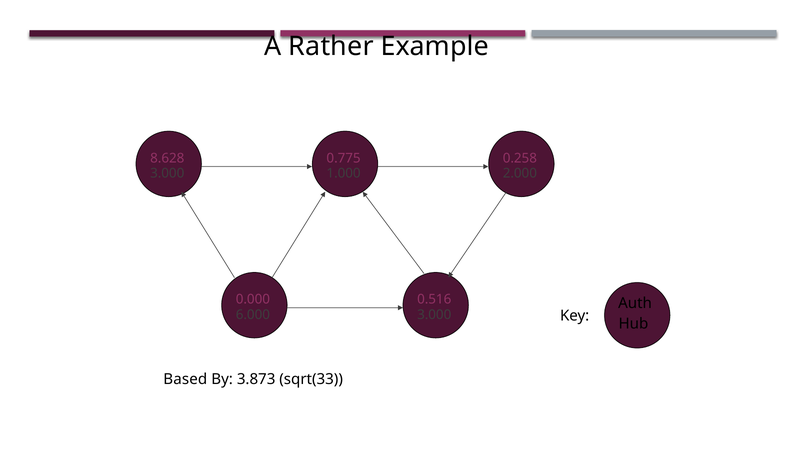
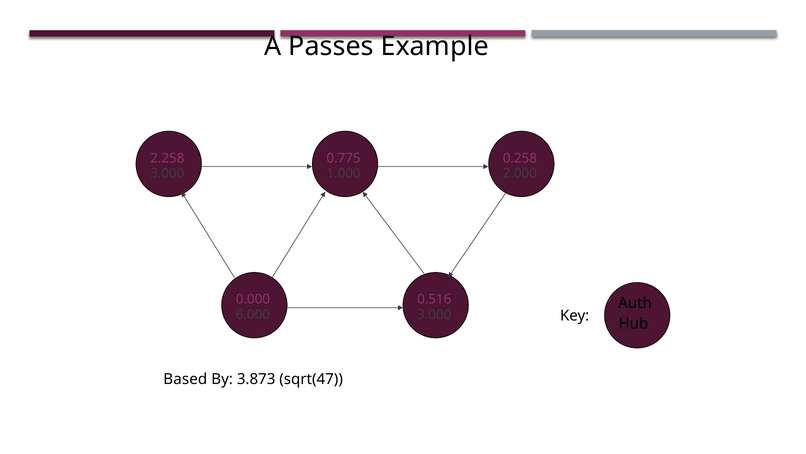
Rather: Rather -> Passes
8.628: 8.628 -> 2.258
sqrt(33: sqrt(33 -> sqrt(47
